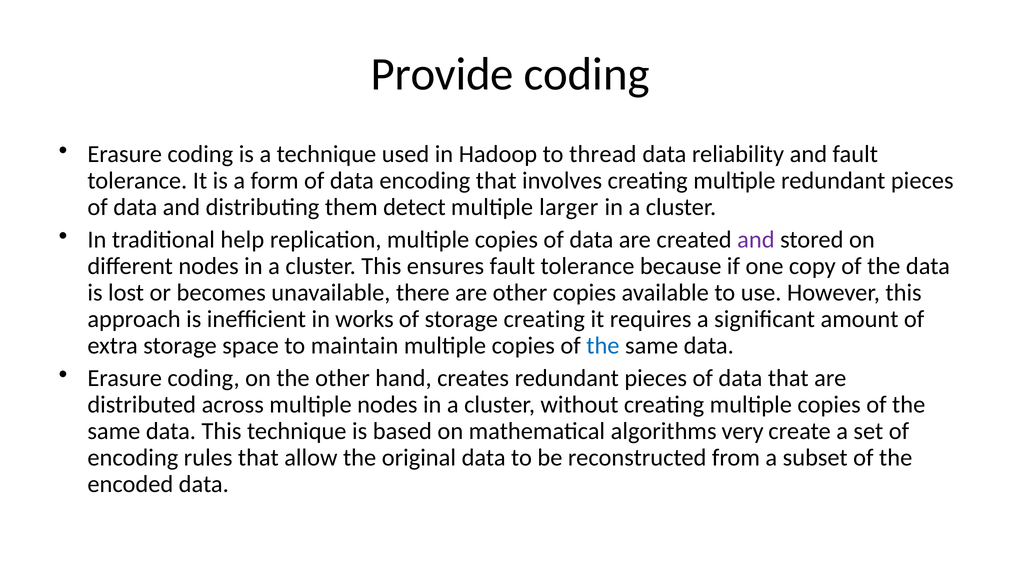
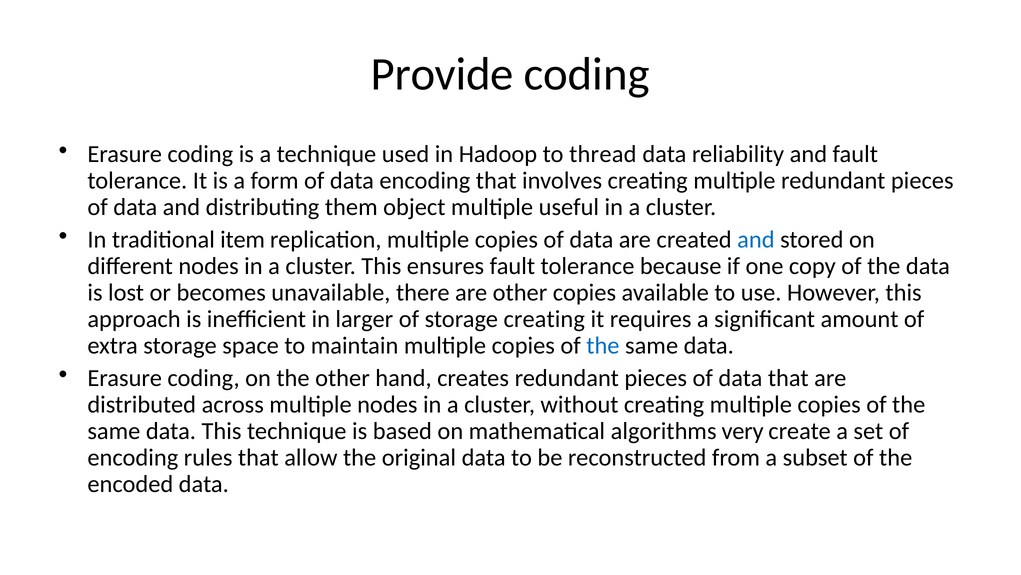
detect: detect -> object
larger: larger -> useful
help: help -> item
and at (756, 240) colour: purple -> blue
works: works -> larger
